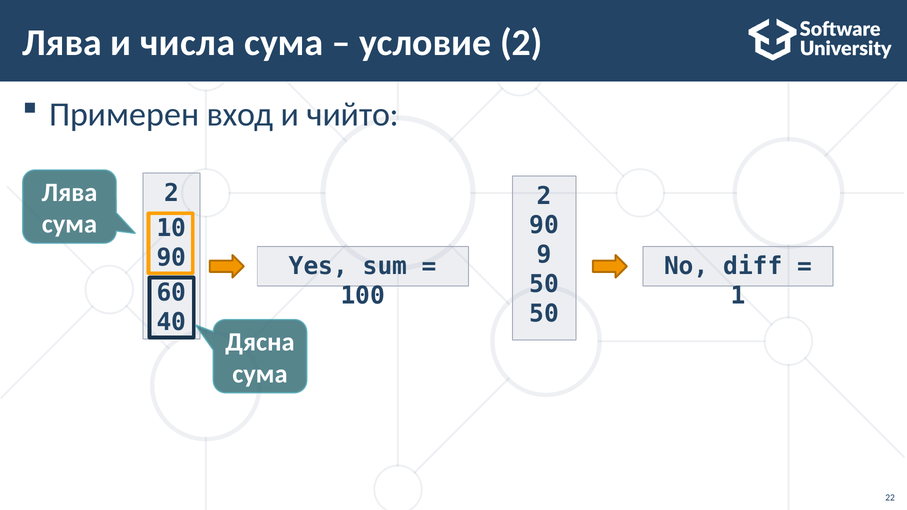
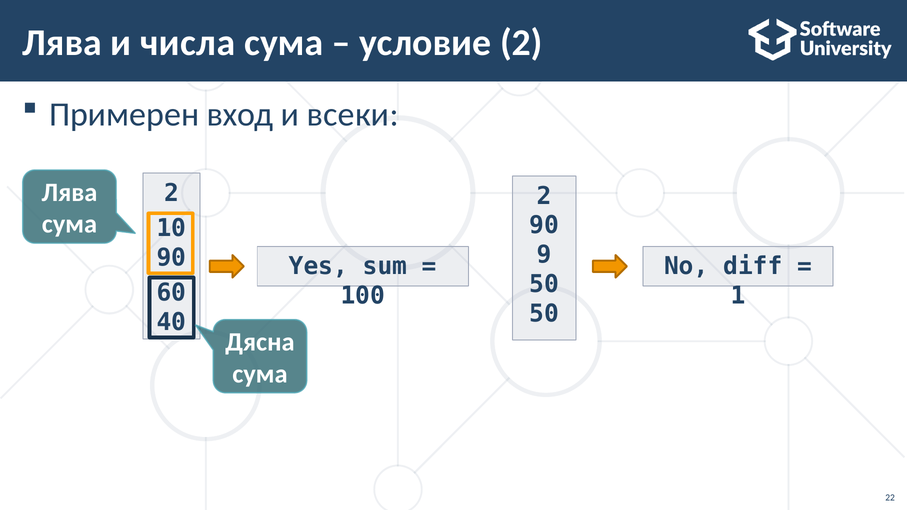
чийто: чийто -> всеки
